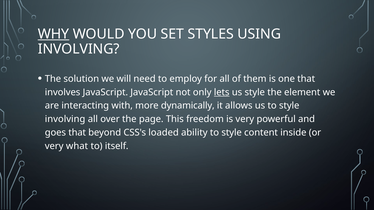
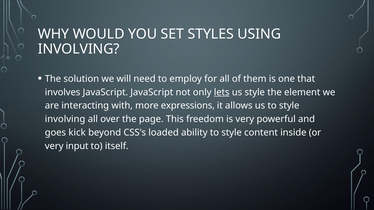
WHY underline: present -> none
dynamically: dynamically -> expressions
goes that: that -> kick
what: what -> input
